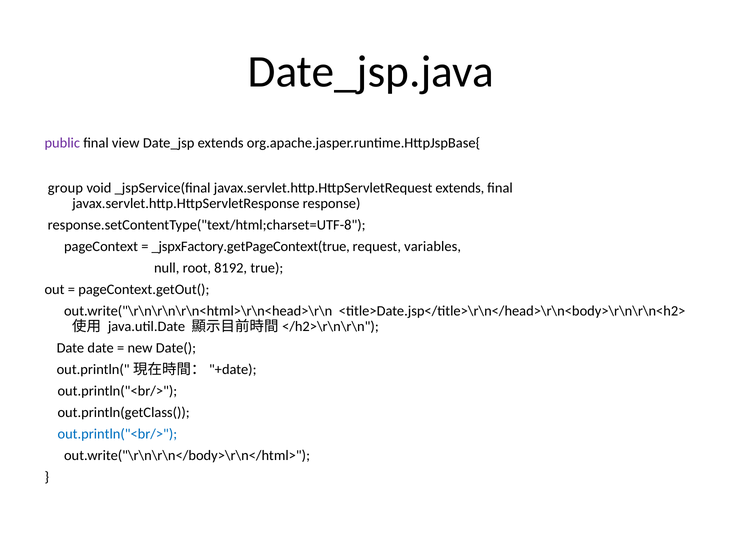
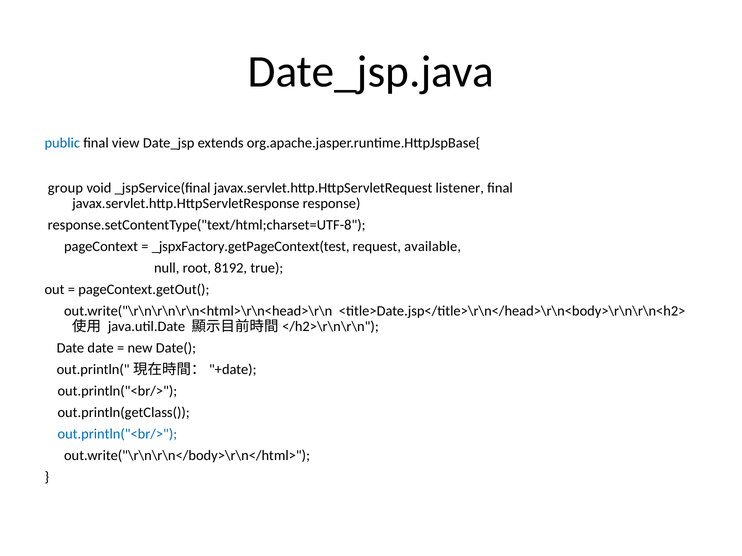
public colour: purple -> blue
javax.servlet.http.HttpServletRequest extends: extends -> listener
_jspxFactory.getPageContext(true: _jspxFactory.getPageContext(true -> _jspxFactory.getPageContext(test
variables: variables -> available
